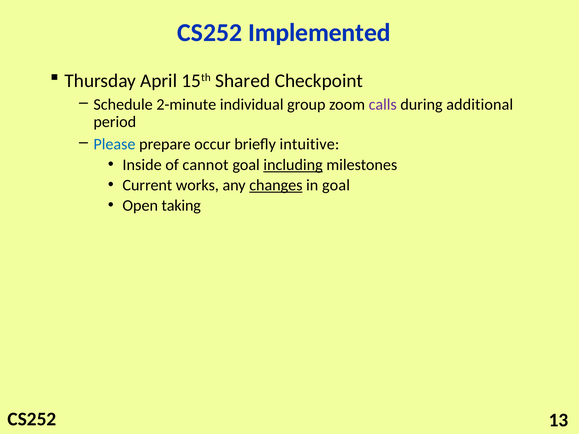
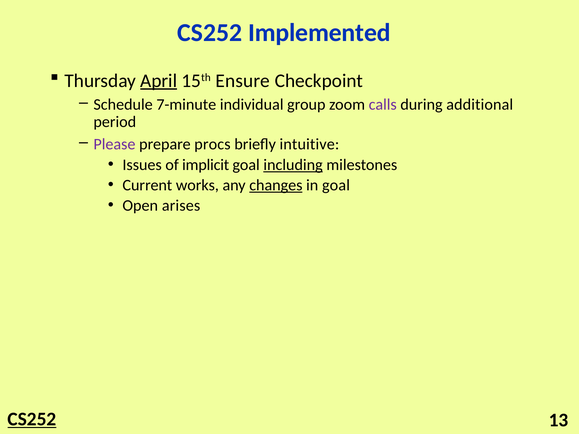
April underline: none -> present
Shared: Shared -> Ensure
2-minute: 2-minute -> 7-minute
Please colour: blue -> purple
occur: occur -> procs
Inside: Inside -> Issues
cannot: cannot -> implicit
taking: taking -> arises
CS252 at (32, 419) underline: none -> present
